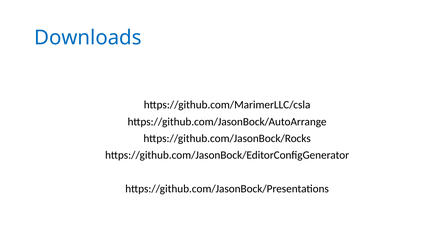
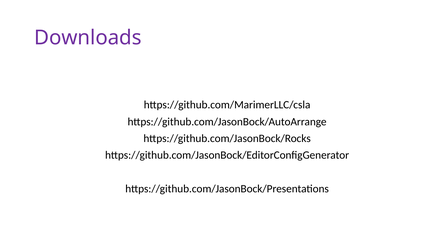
Downloads colour: blue -> purple
